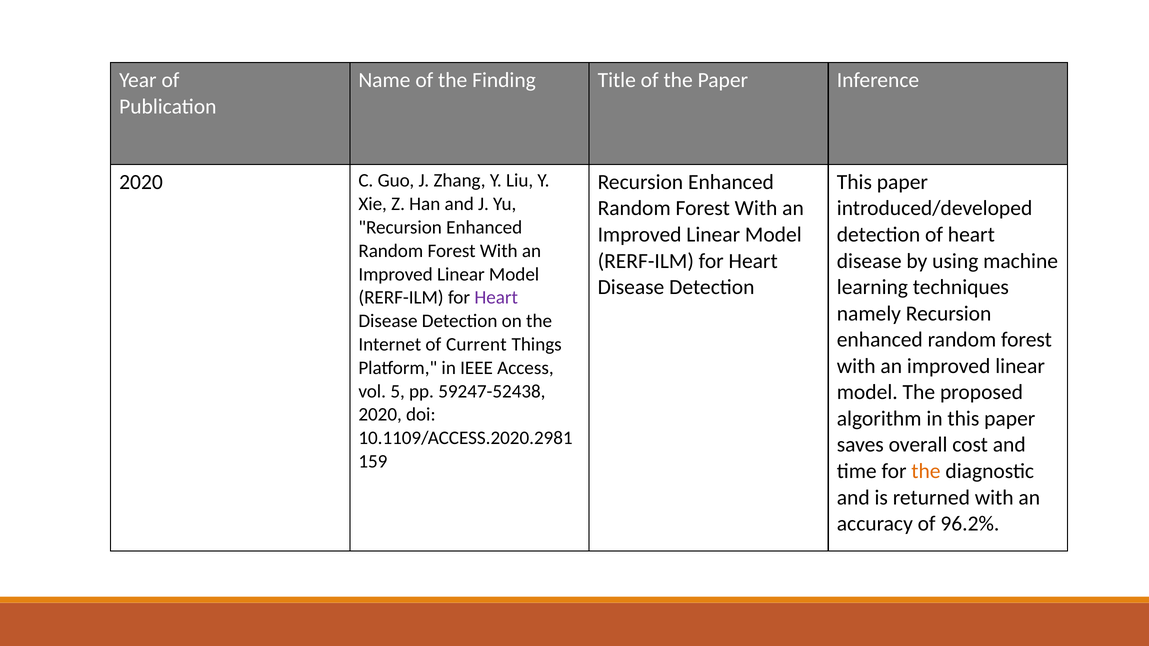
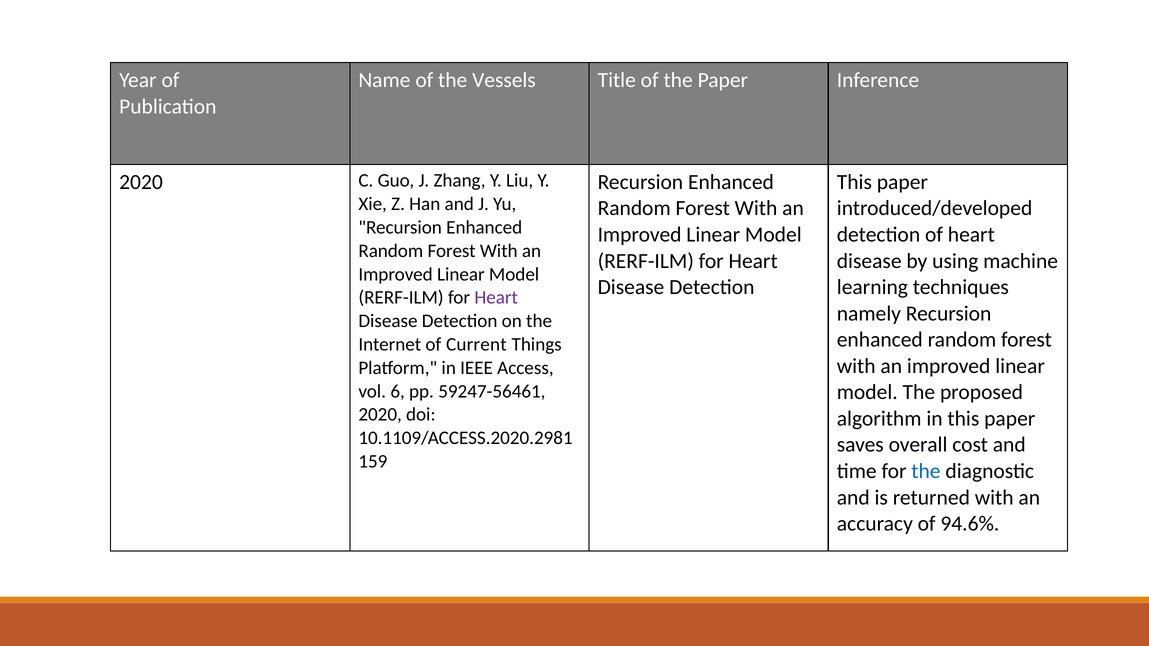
Finding: Finding -> Vessels
5: 5 -> 6
59247-52438: 59247-52438 -> 59247-56461
the at (926, 471) colour: orange -> blue
96.2%: 96.2% -> 94.6%
